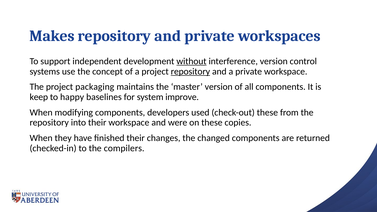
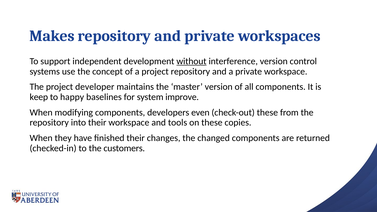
repository at (190, 71) underline: present -> none
packaging: packaging -> developer
used: used -> even
were: were -> tools
compilers: compilers -> customers
